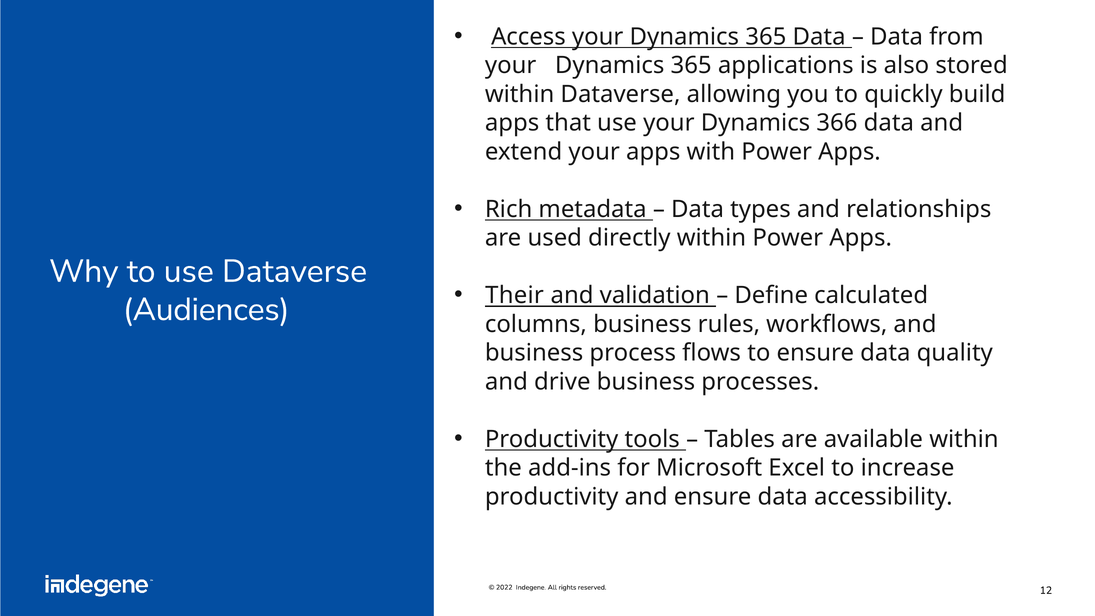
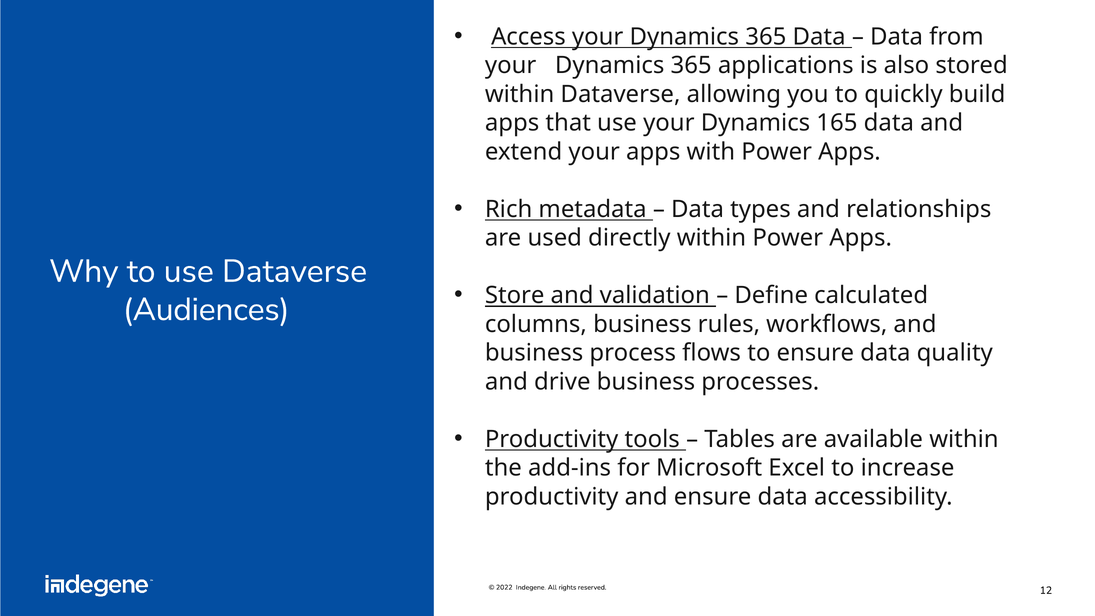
366: 366 -> 165
Their: Their -> Store
